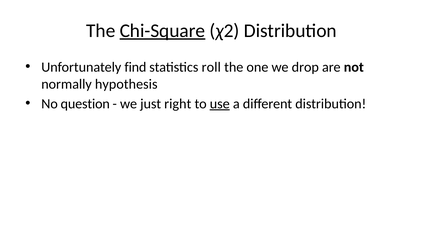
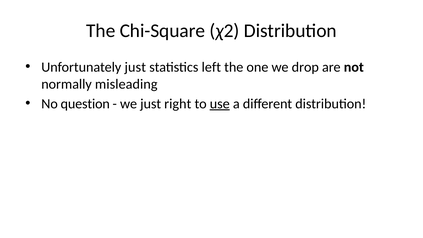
Chi-Square underline: present -> none
Unfortunately find: find -> just
roll: roll -> left
hypothesis: hypothesis -> misleading
